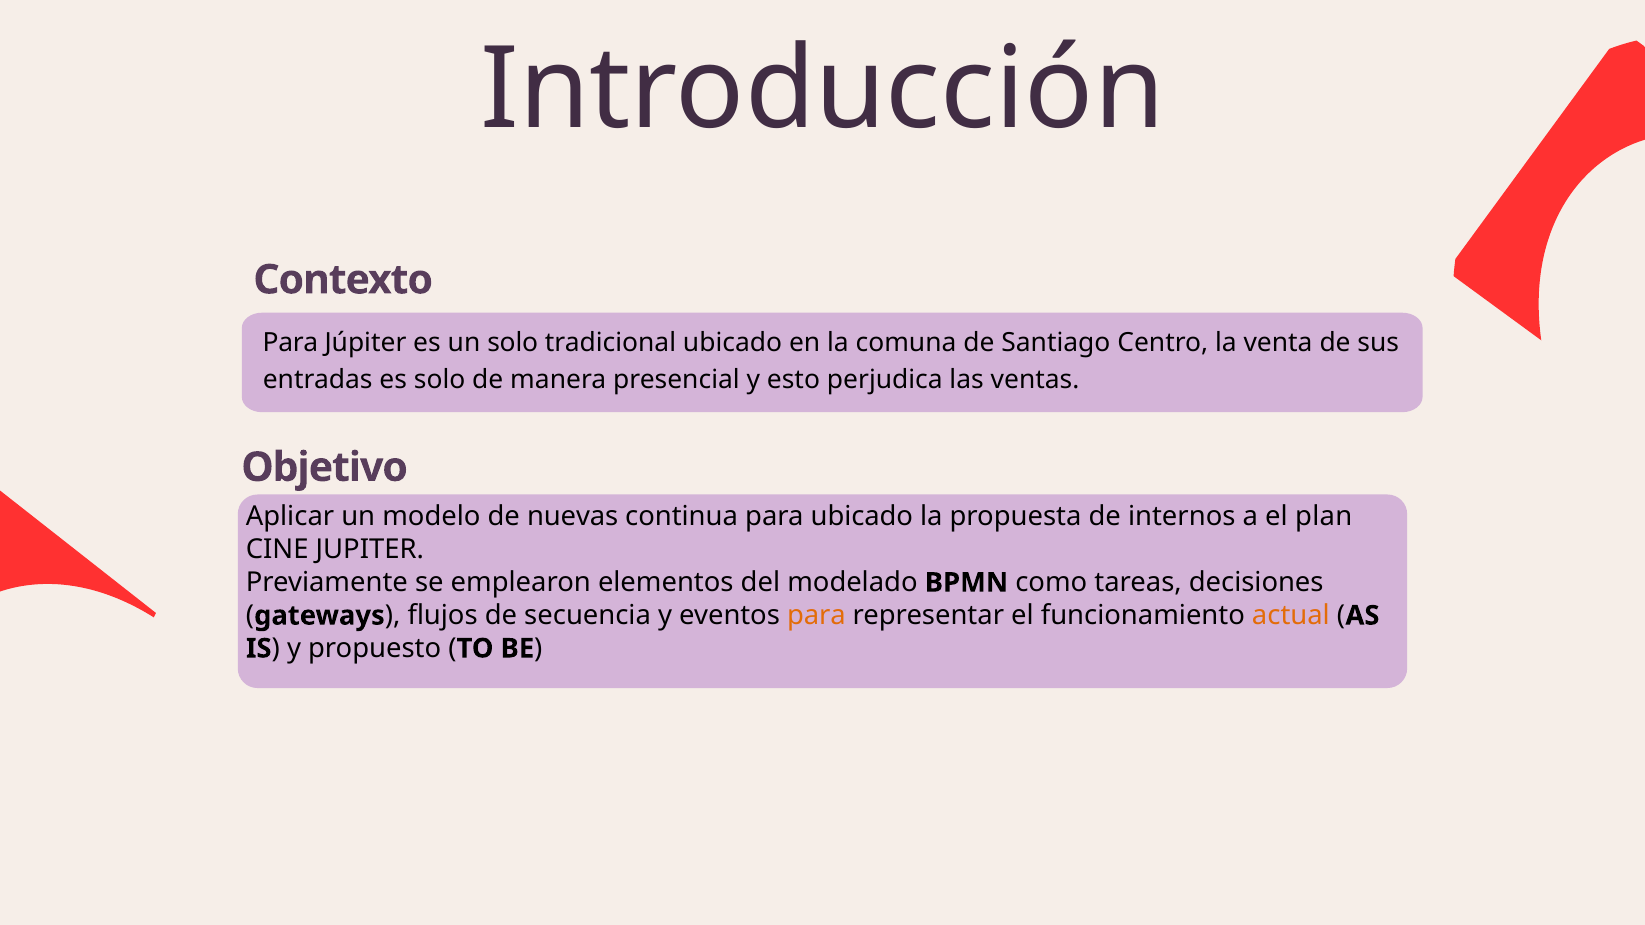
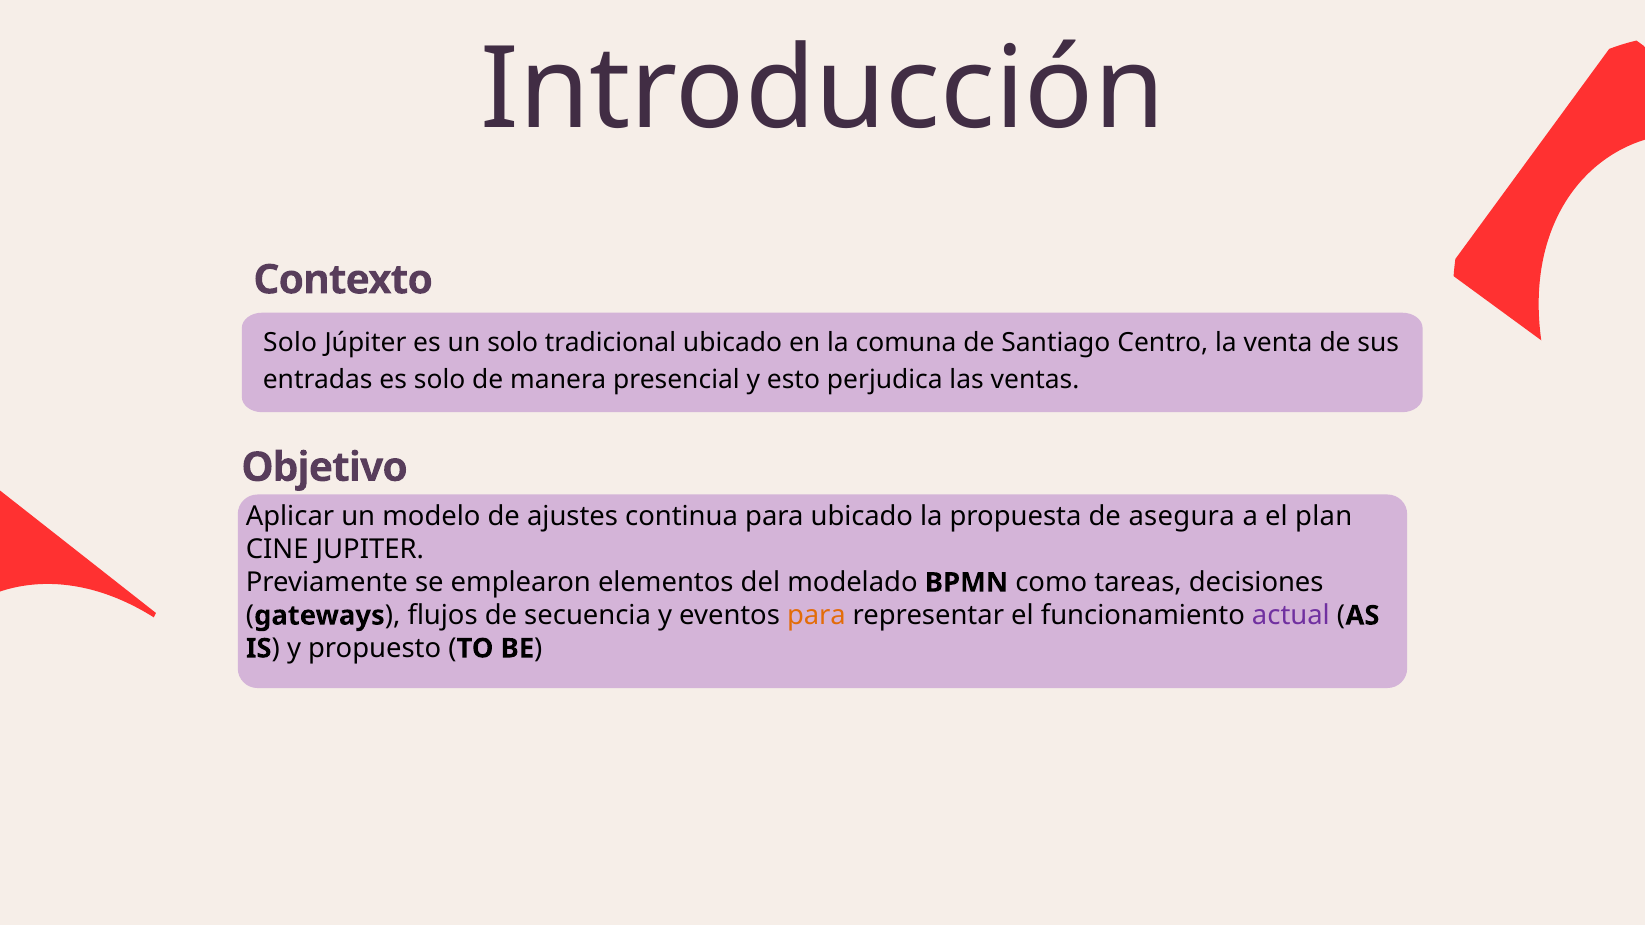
Para at (290, 343): Para -> Solo
nuevas: nuevas -> ajustes
internos: internos -> asegura
actual colour: orange -> purple
